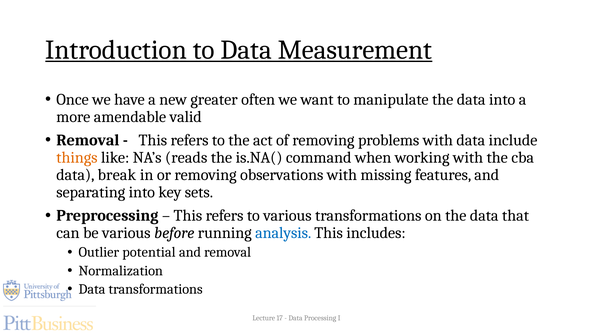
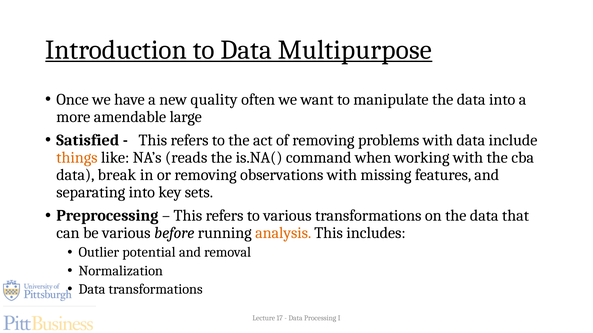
Measurement: Measurement -> Multipurpose
greater: greater -> quality
valid: valid -> large
Removal at (88, 140): Removal -> Satisfied
analysis colour: blue -> orange
